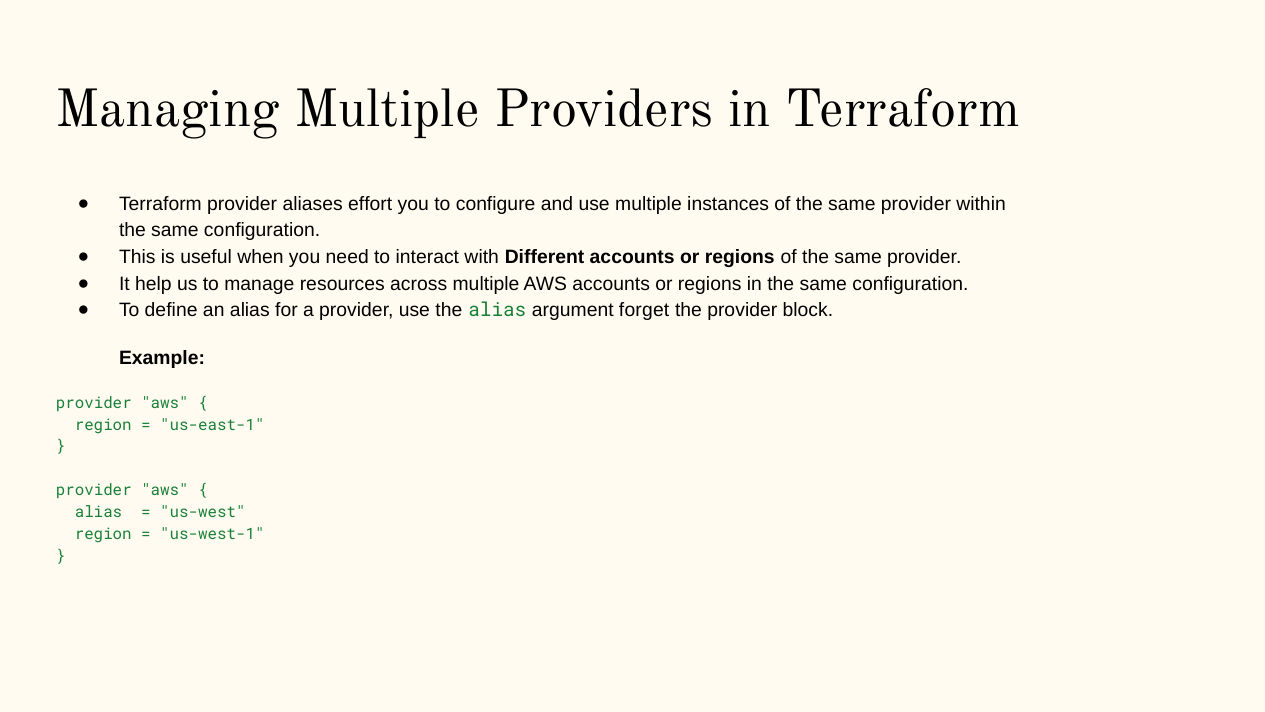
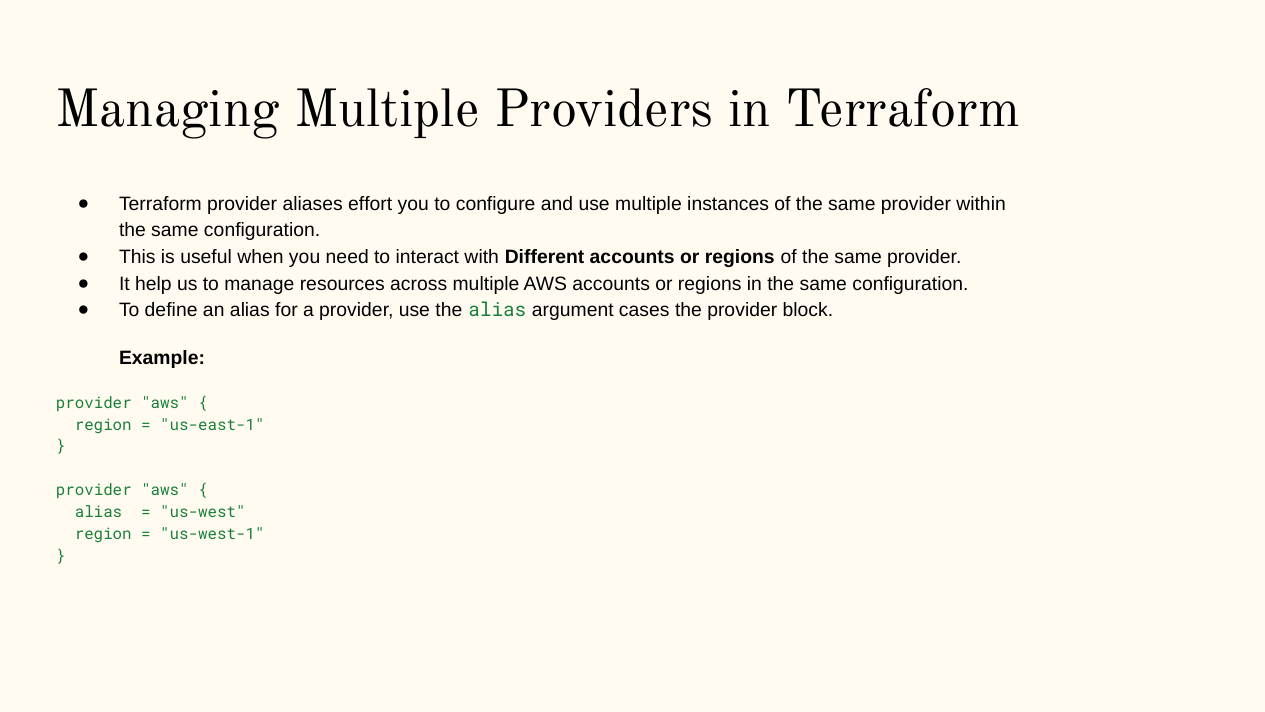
forget: forget -> cases
